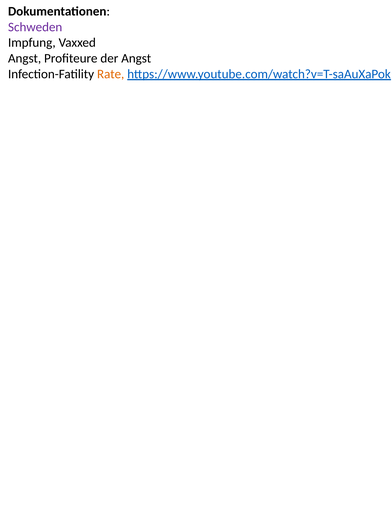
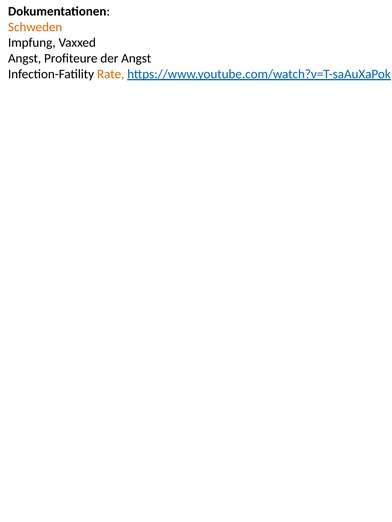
Schweden colour: purple -> orange
